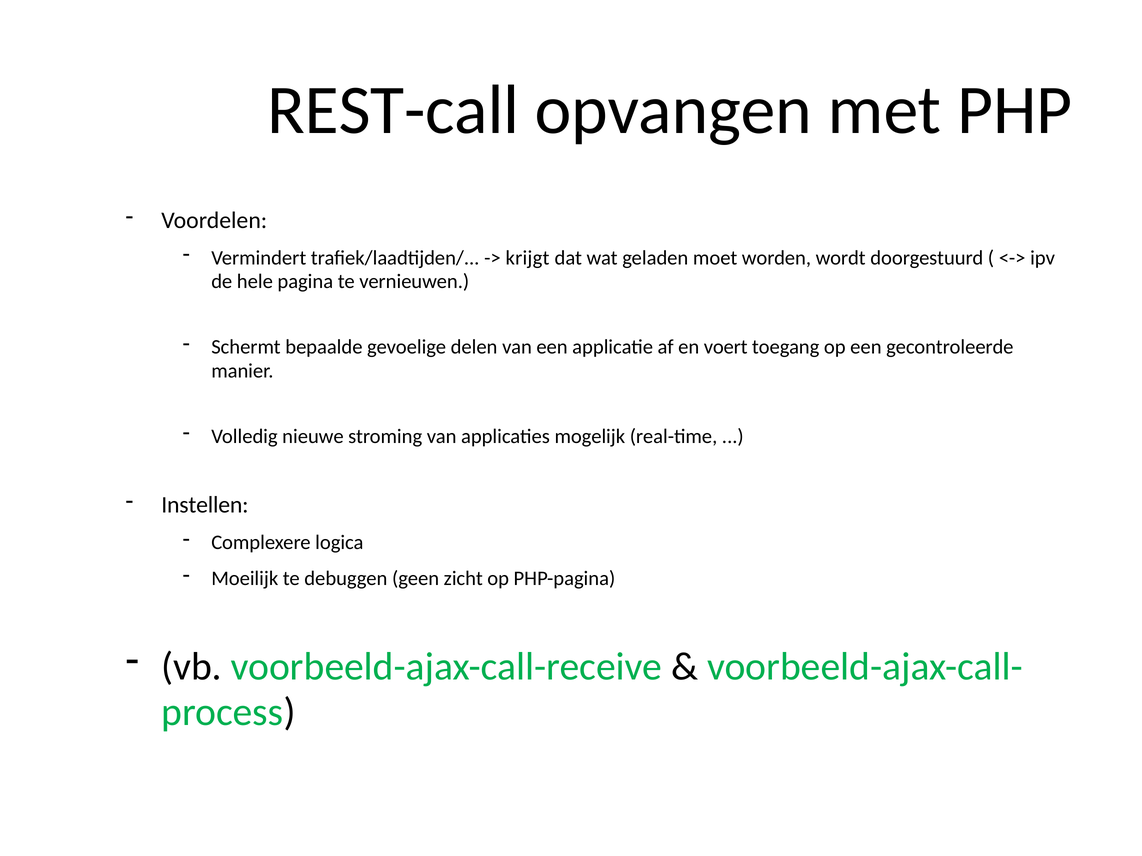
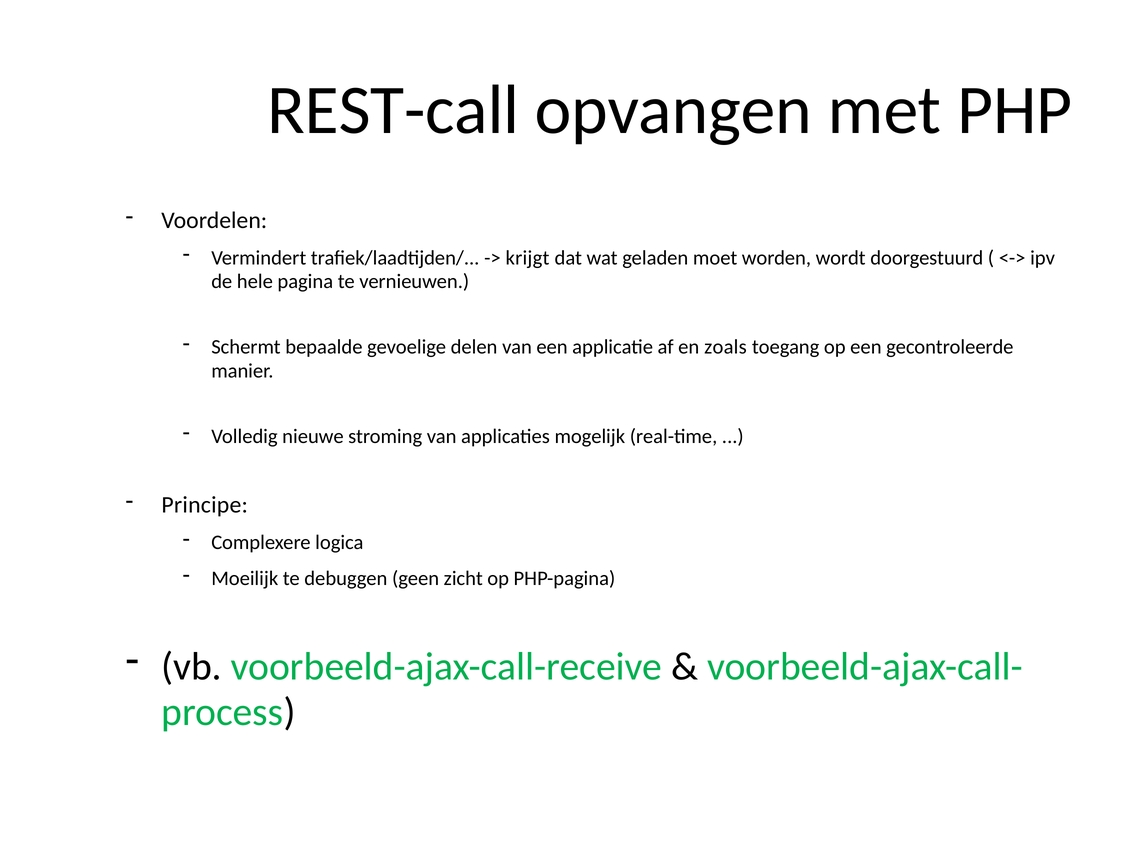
voert: voert -> zoals
Instellen: Instellen -> Principe
